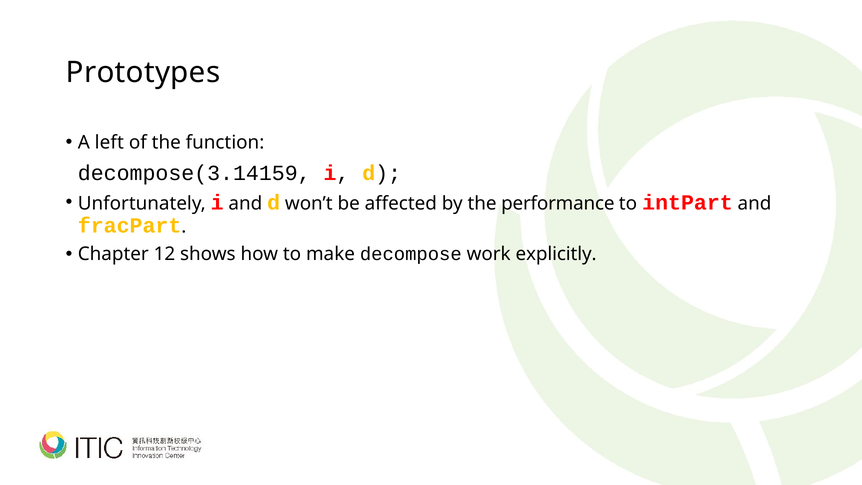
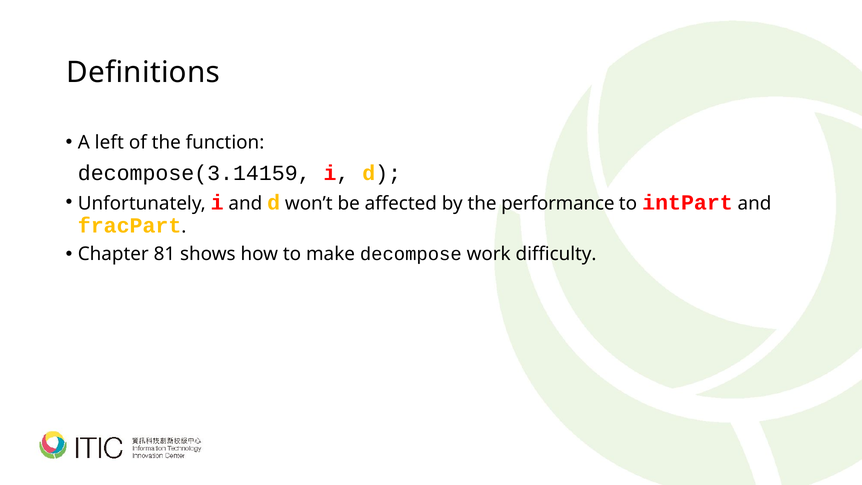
Prototypes: Prototypes -> Definitions
12: 12 -> 81
explicitly: explicitly -> difficulty
